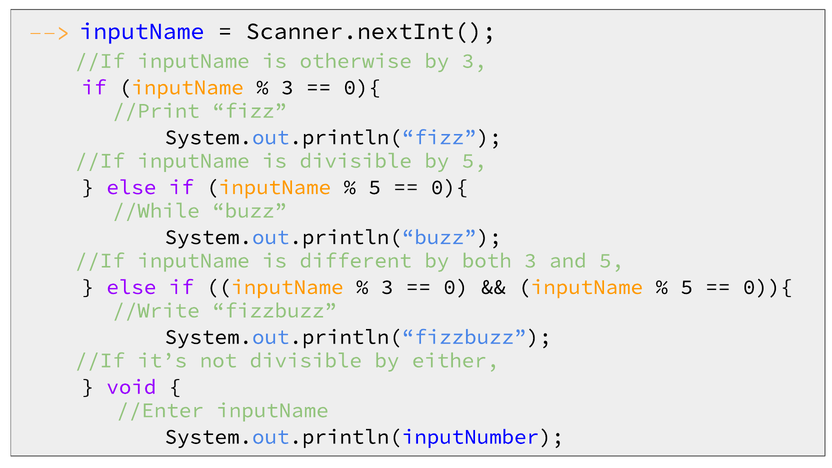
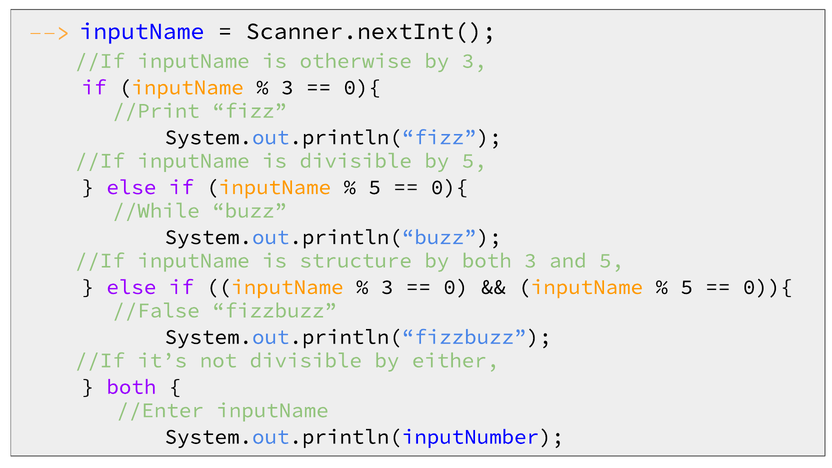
different: different -> structure
//Write: //Write -> //False
void at (131, 387): void -> both
